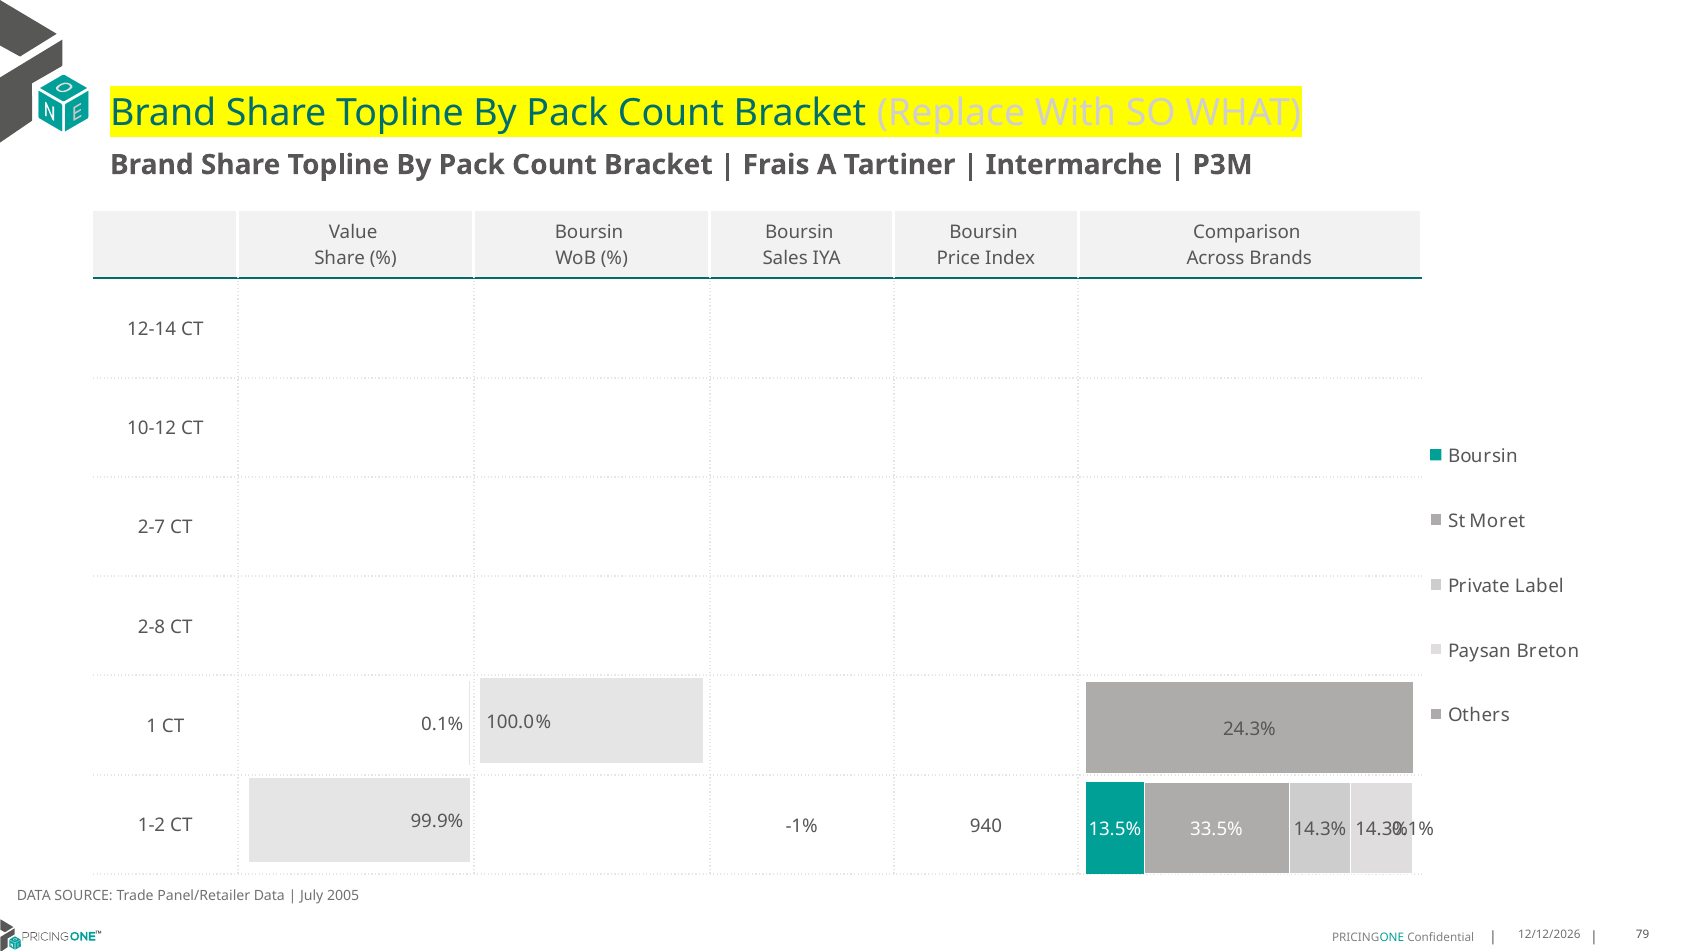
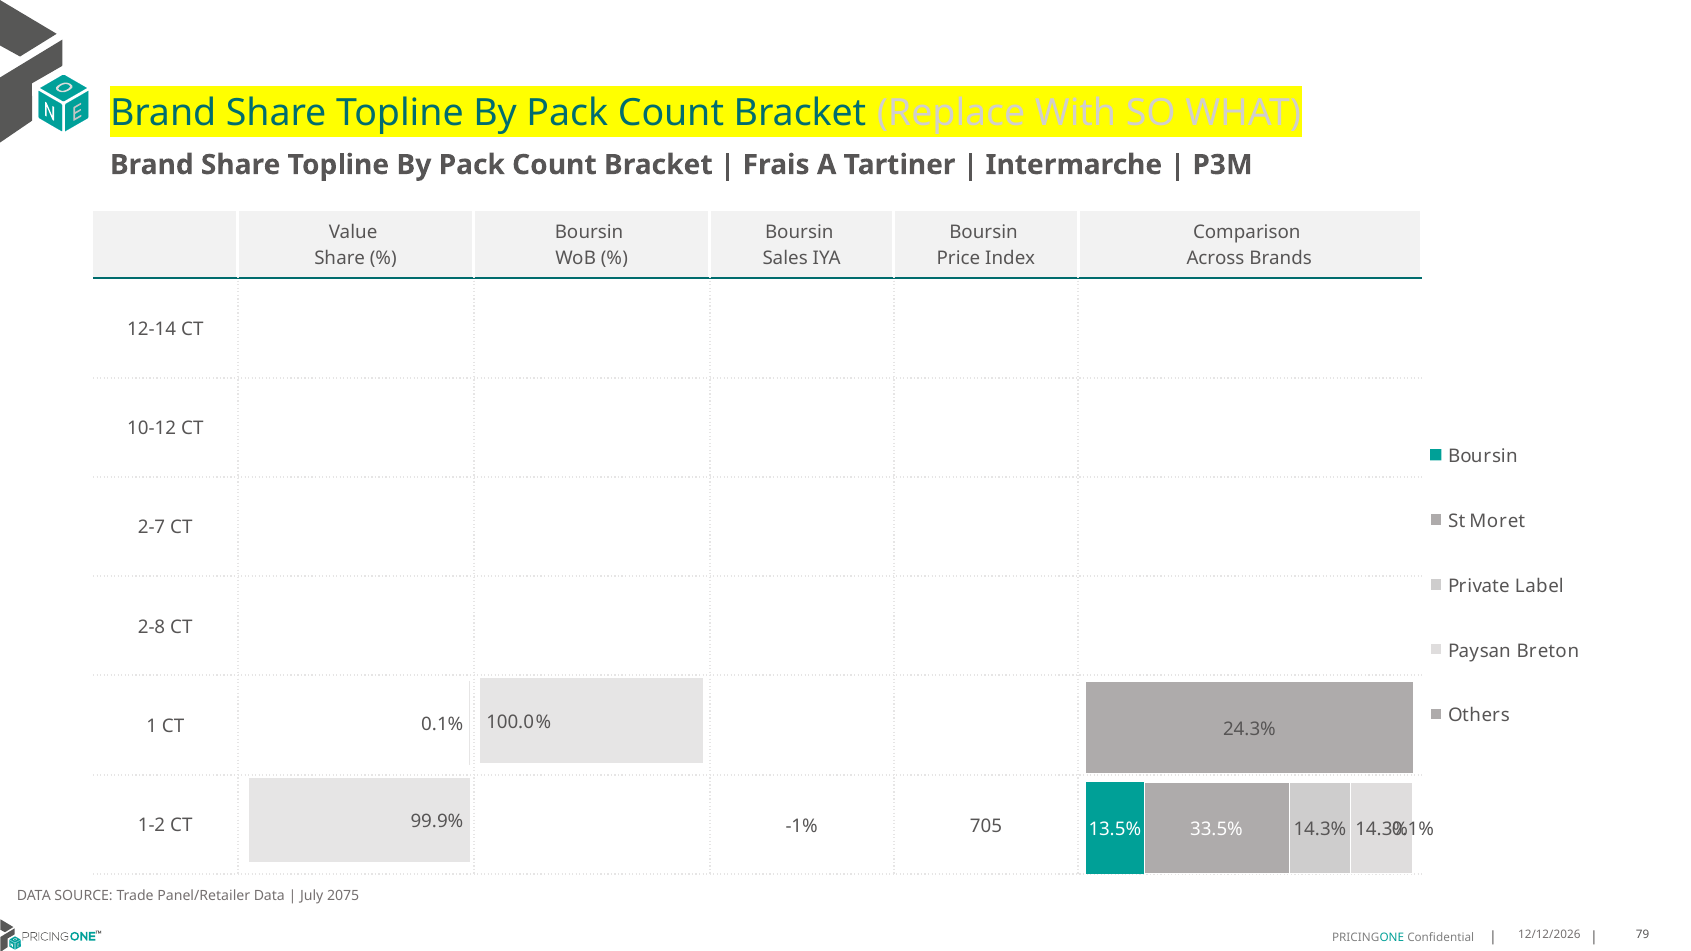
940: 940 -> 705
2005: 2005 -> 2075
